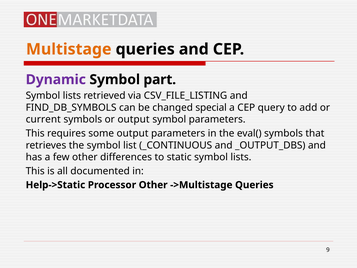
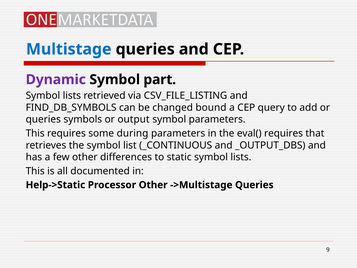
Multistage colour: orange -> blue
special: special -> bound
current at (43, 119): current -> queries
some output: output -> during
eval( symbols: symbols -> requires
